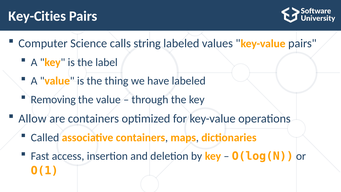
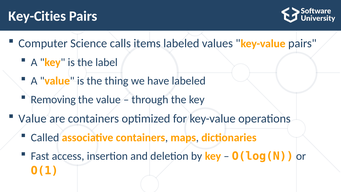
string: string -> items
Allow at (32, 119): Allow -> Value
